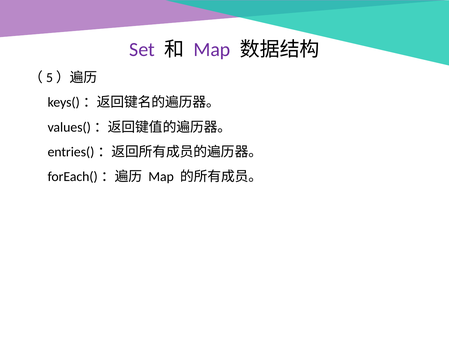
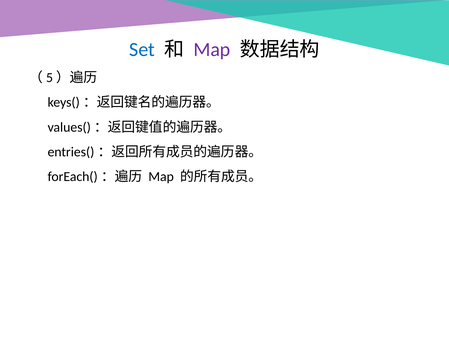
Set colour: purple -> blue
